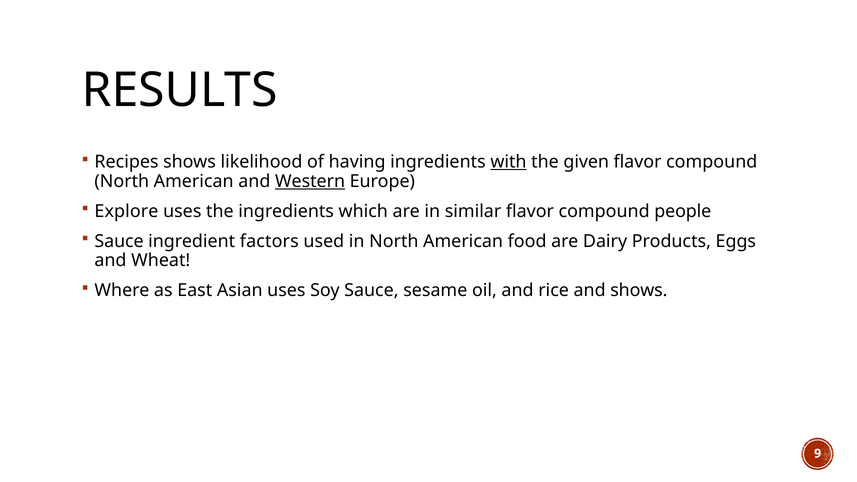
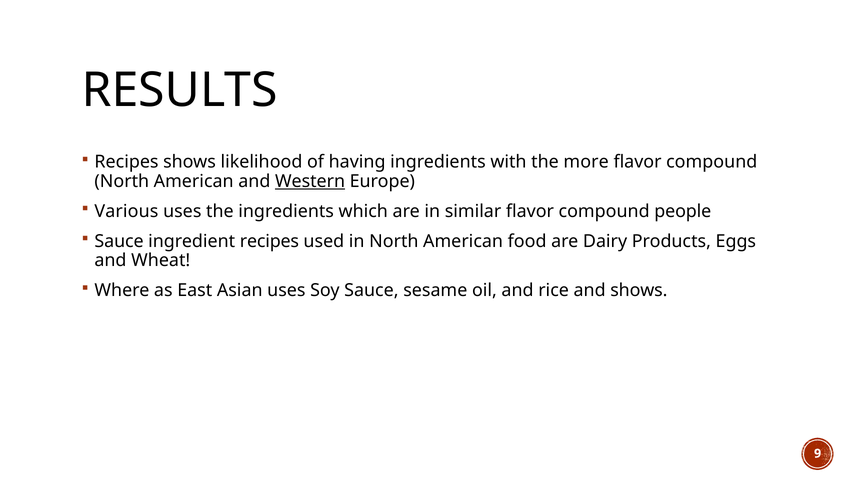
with underline: present -> none
given: given -> more
Explore: Explore -> Various
ingredient factors: factors -> recipes
